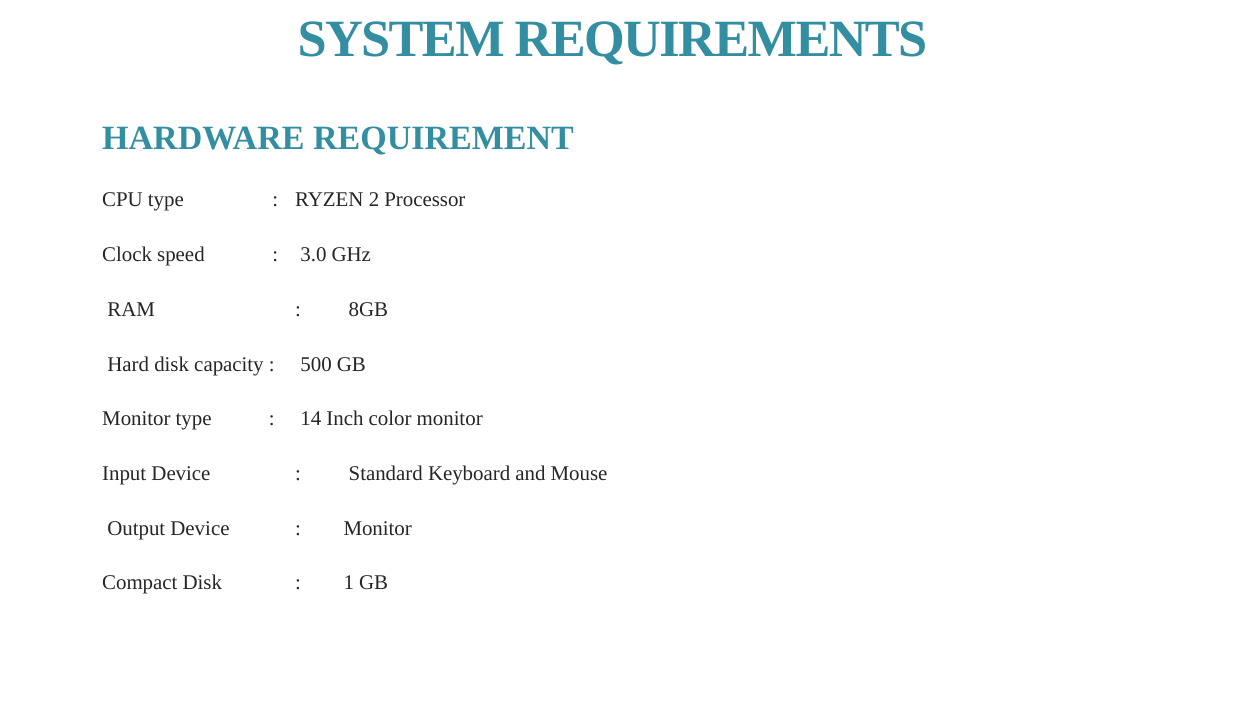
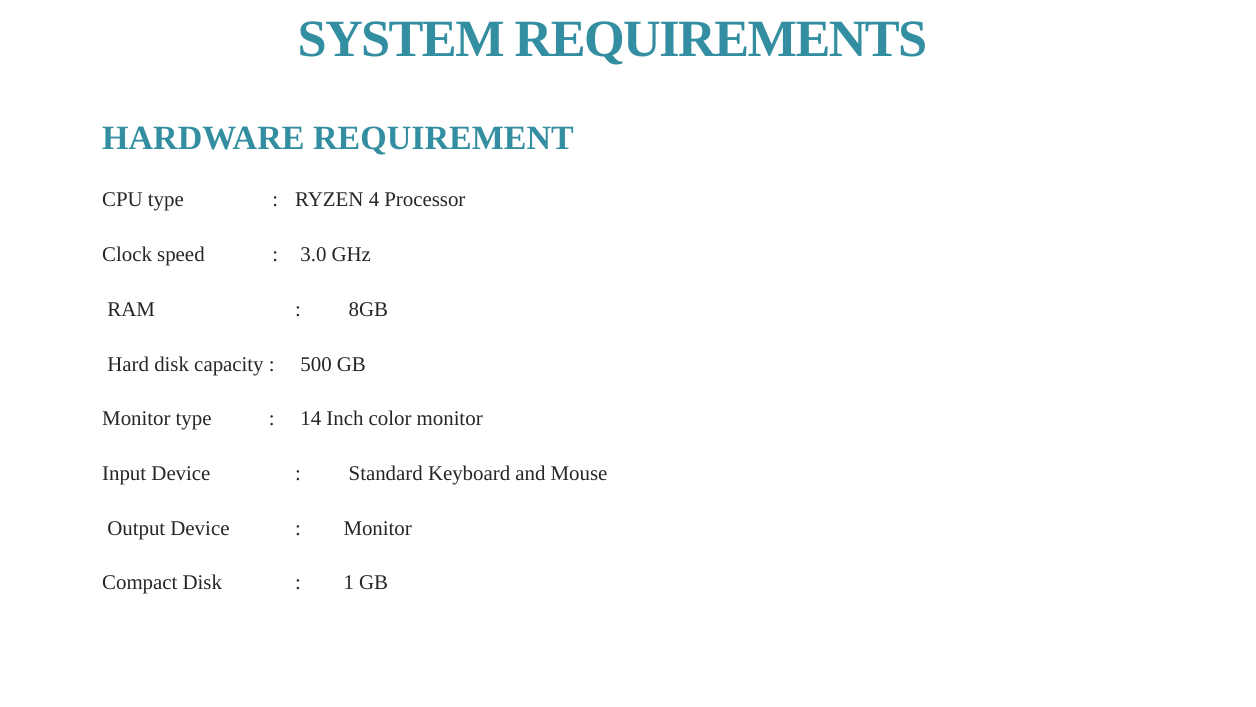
2: 2 -> 4
